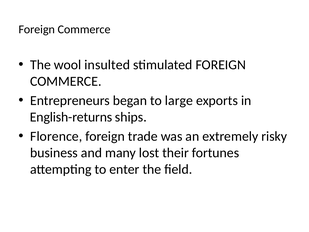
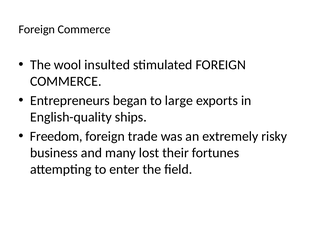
English-returns: English-returns -> English-quality
Florence: Florence -> Freedom
